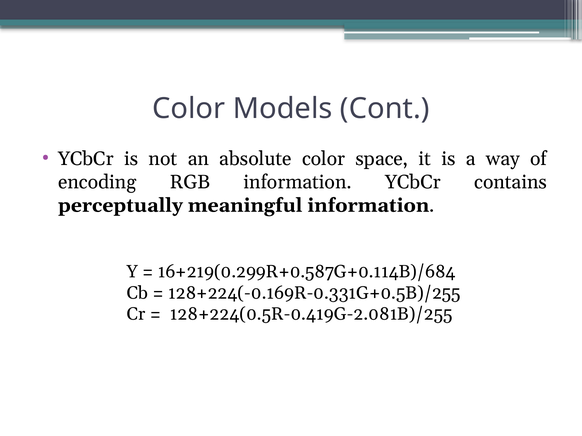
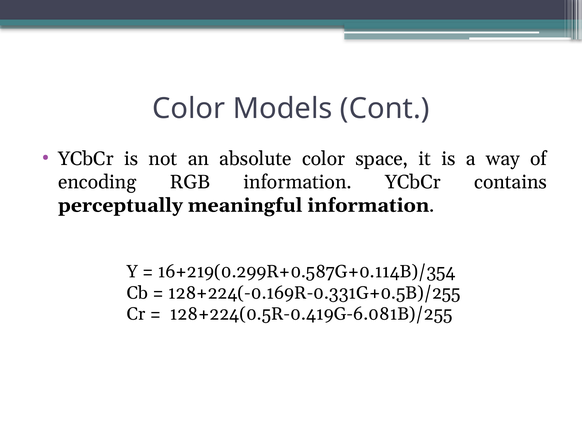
16+219(0.299R+0.587G+0.114B)/684: 16+219(0.299R+0.587G+0.114B)/684 -> 16+219(0.299R+0.587G+0.114B)/354
128+224(0.5R-0.419G-2.081B)/255: 128+224(0.5R-0.419G-2.081B)/255 -> 128+224(0.5R-0.419G-6.081B)/255
